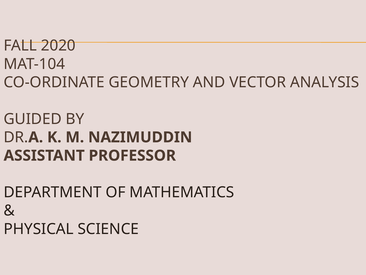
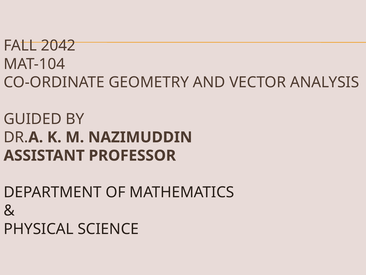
2020: 2020 -> 2042
